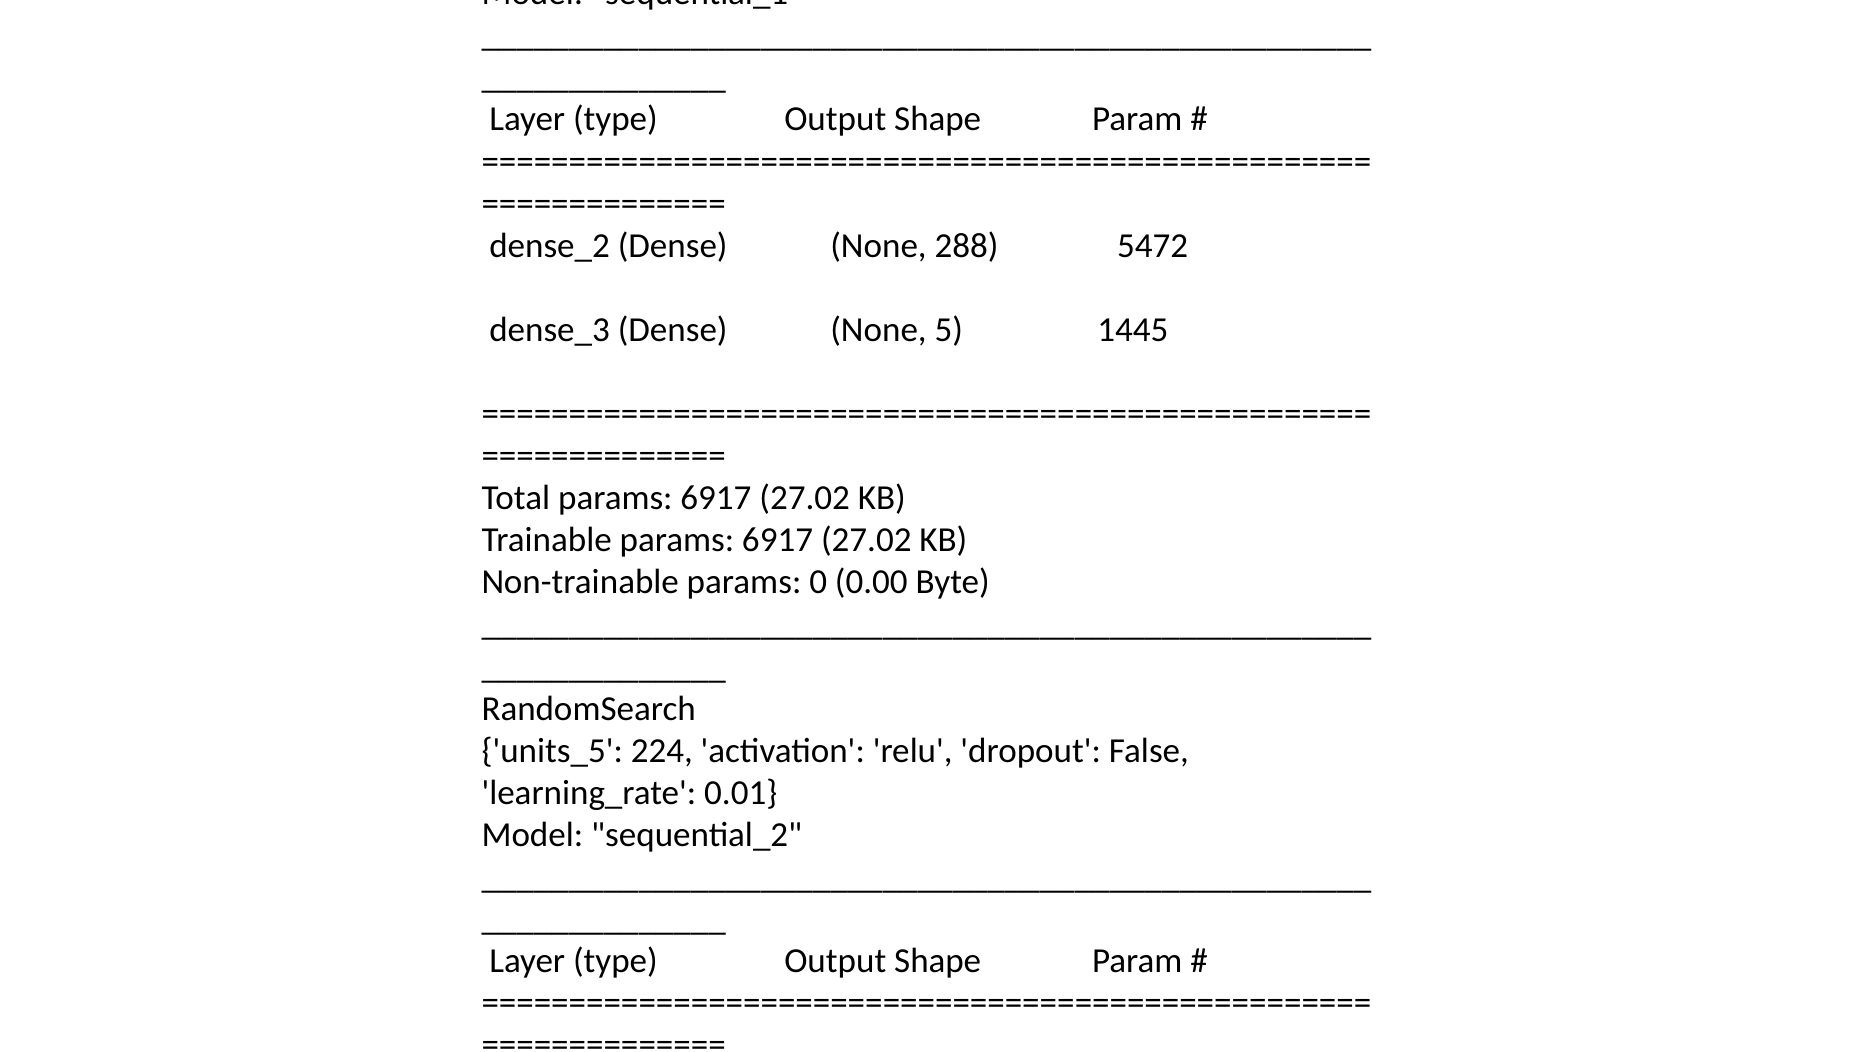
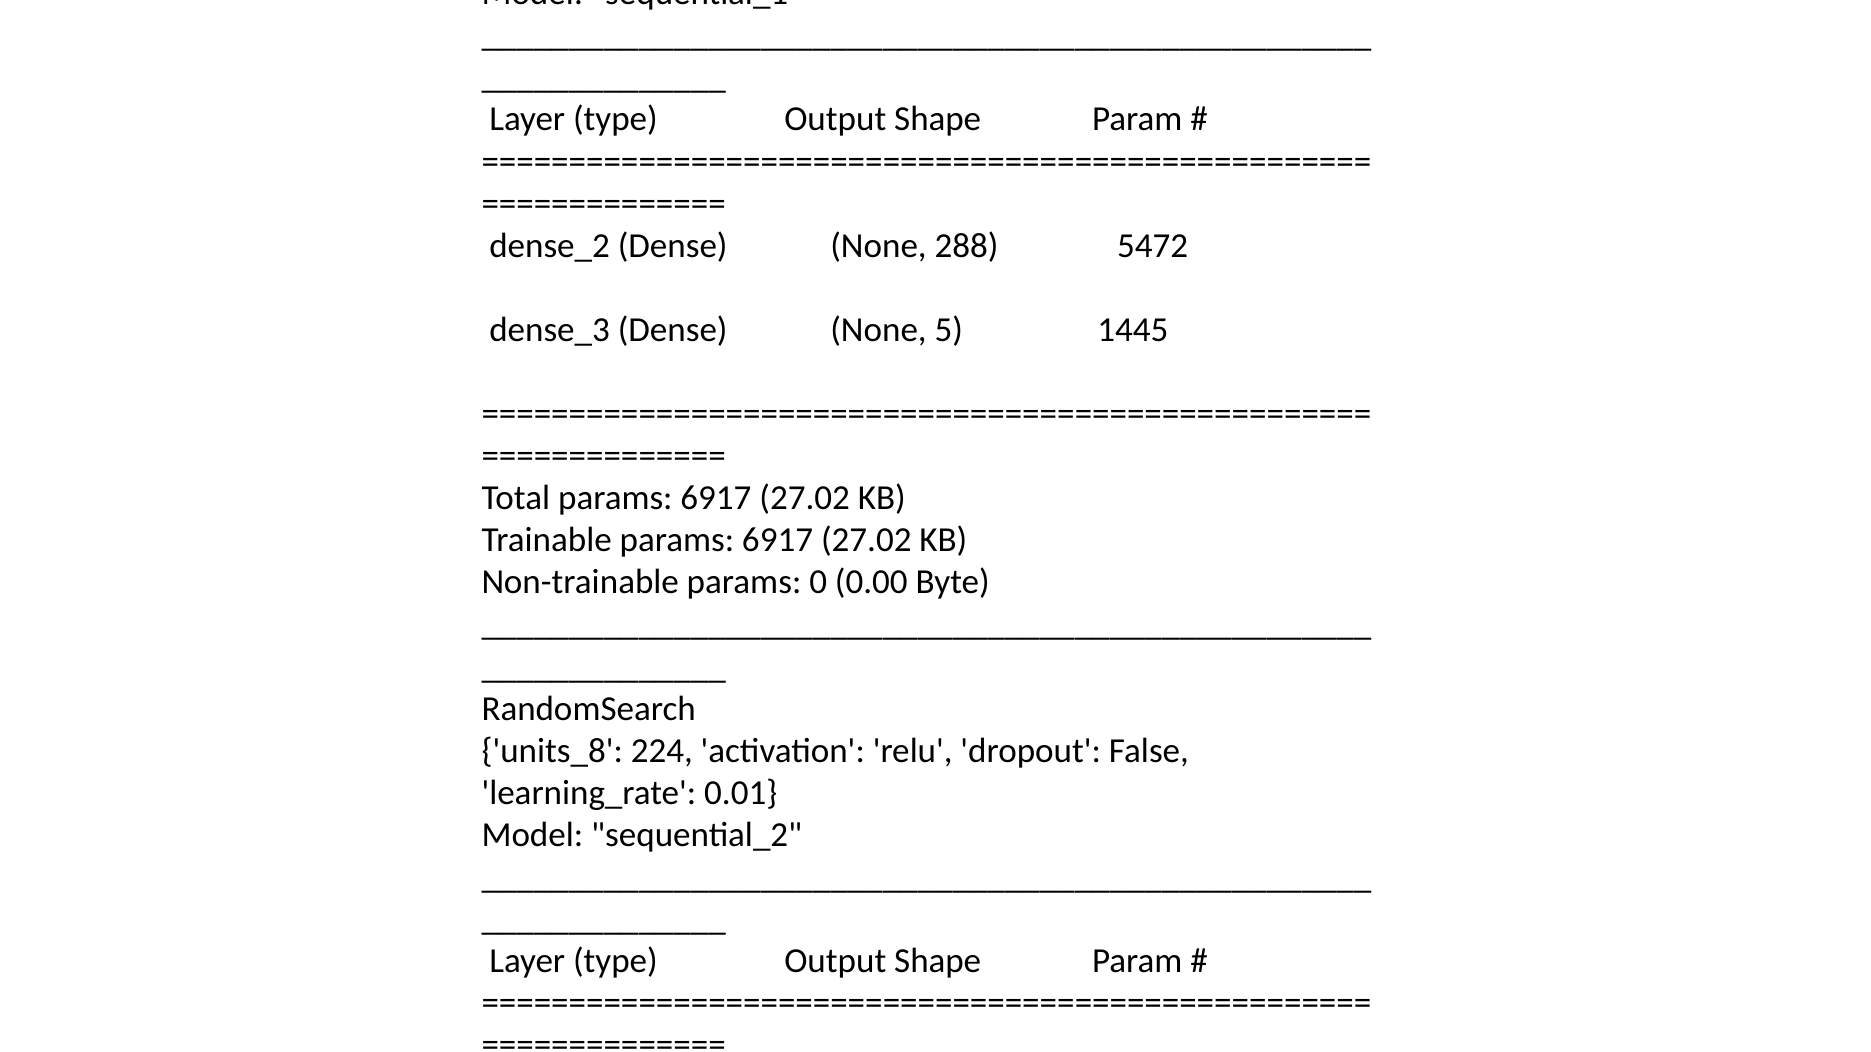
units_5: units_5 -> units_8
